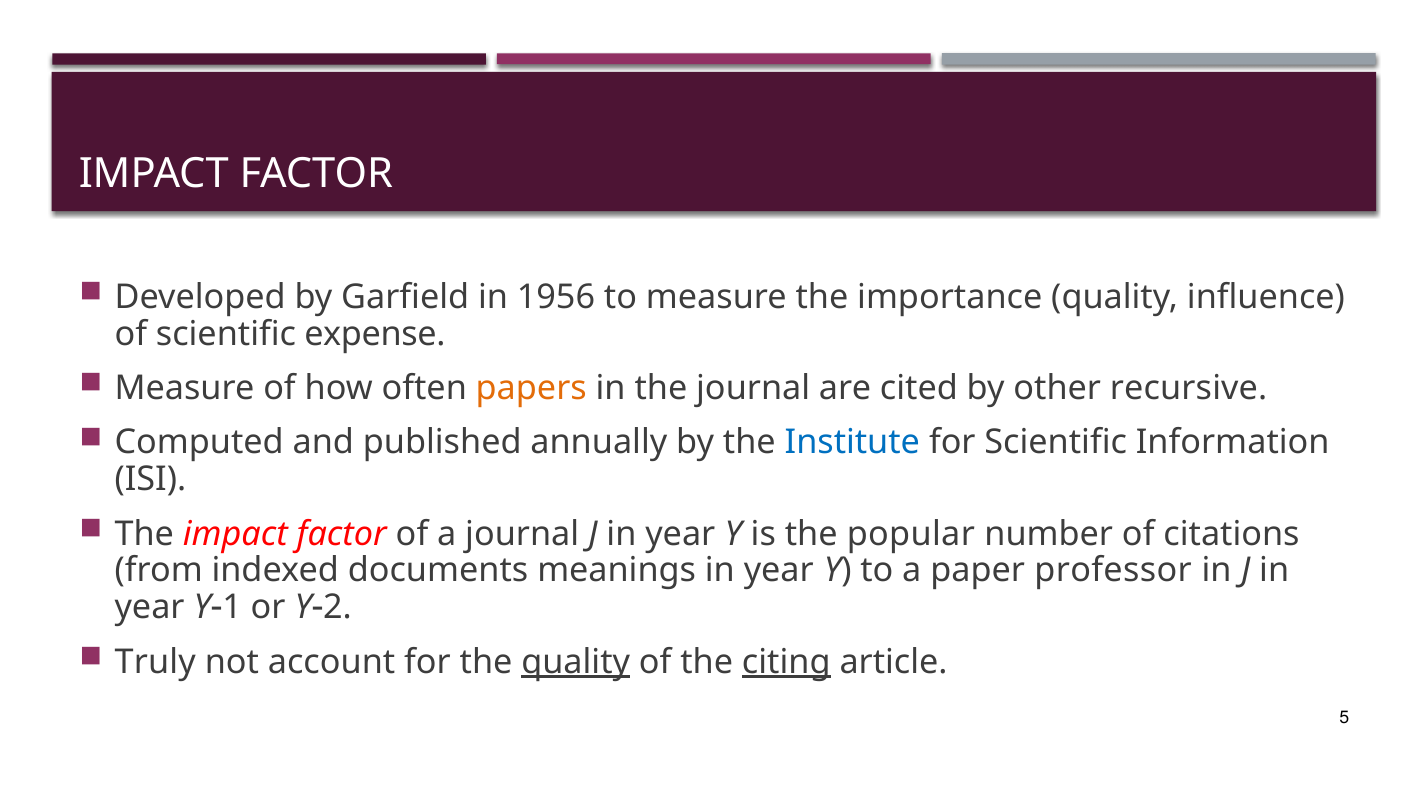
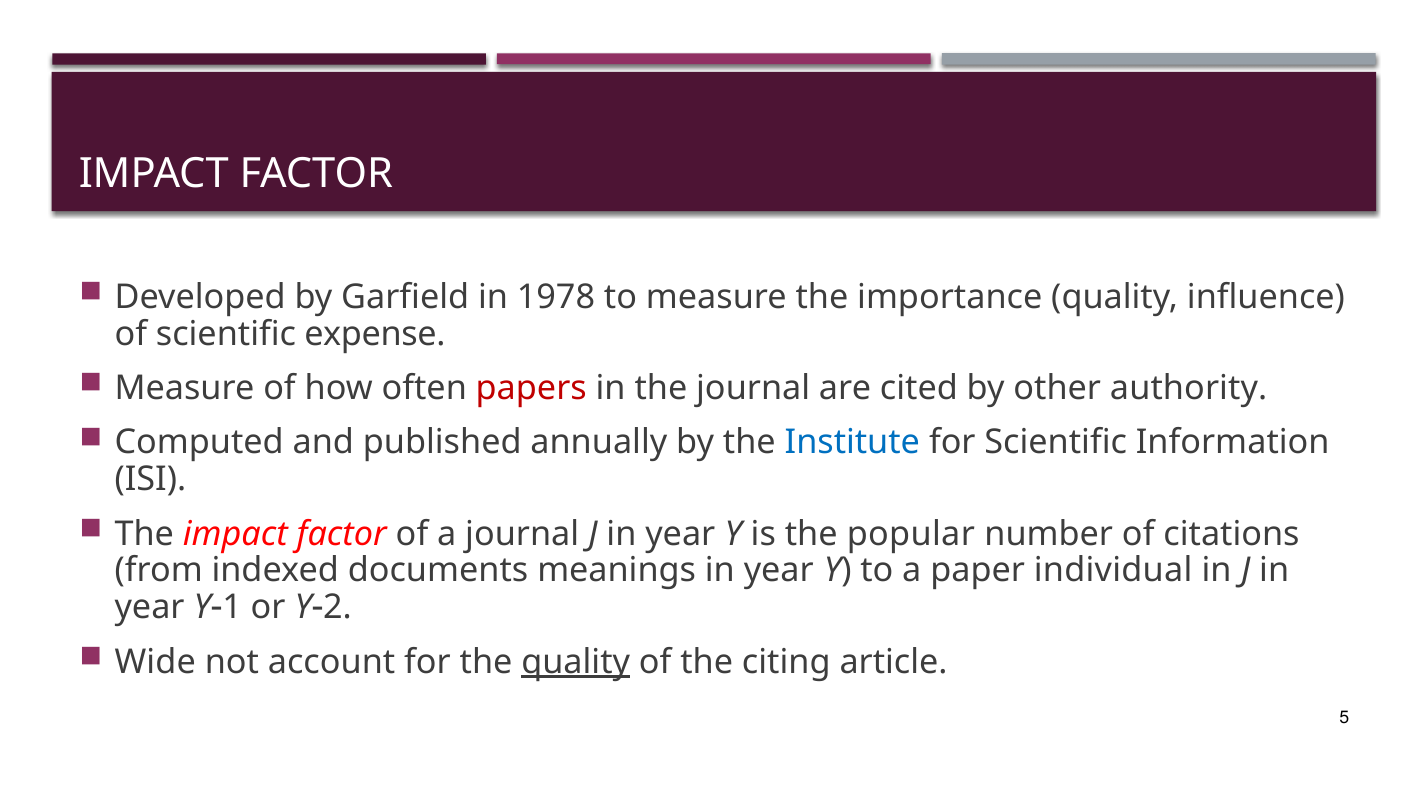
1956: 1956 -> 1978
papers colour: orange -> red
recursive: recursive -> authority
professor: professor -> individual
Truly: Truly -> Wide
citing underline: present -> none
